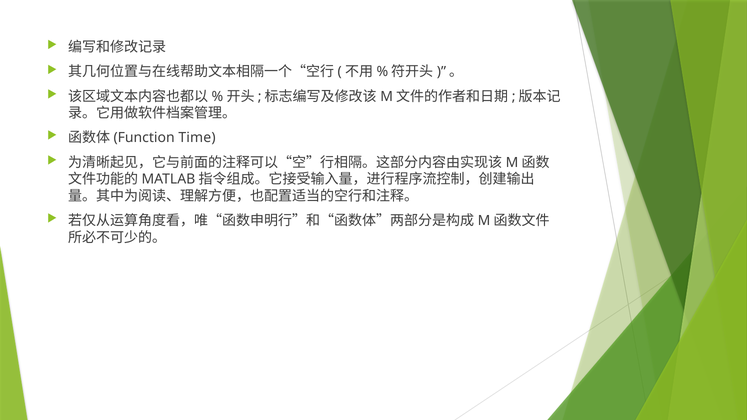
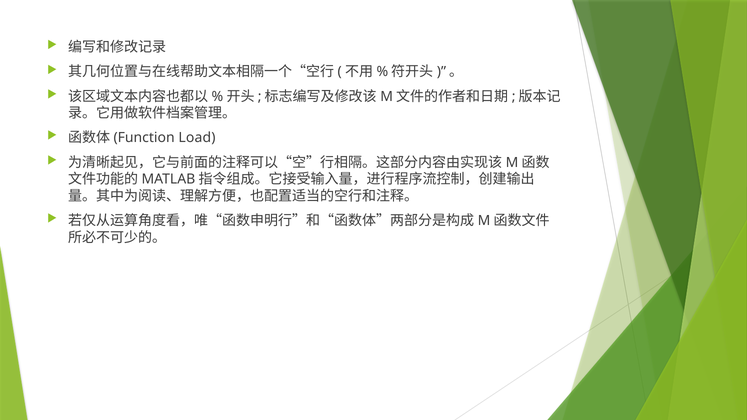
Time: Time -> Load
